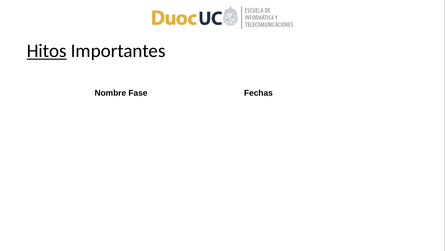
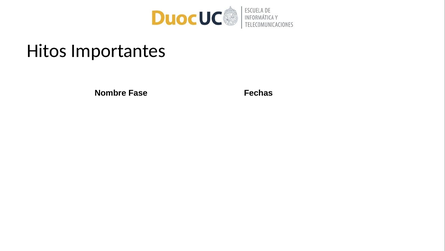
Hitos underline: present -> none
